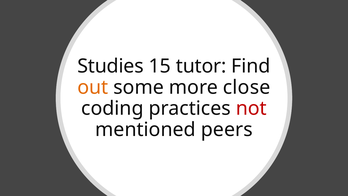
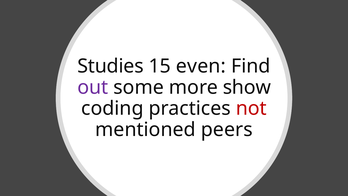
tutor: tutor -> even
out colour: orange -> purple
close: close -> show
